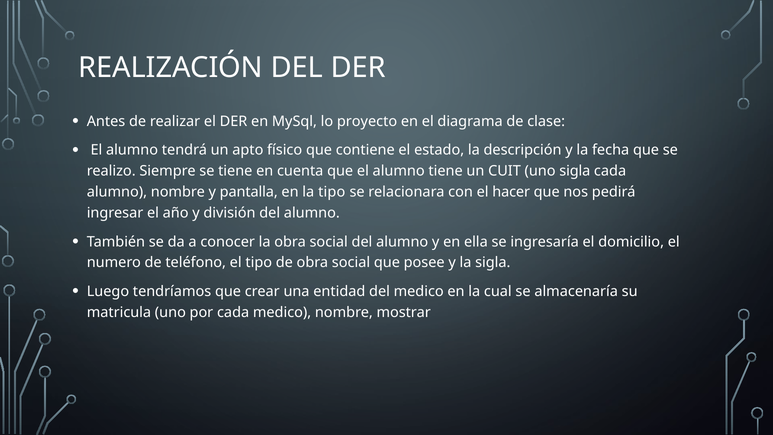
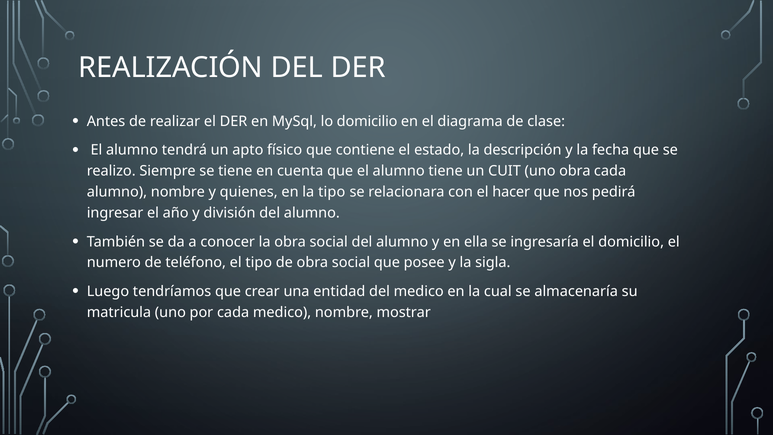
lo proyecto: proyecto -> domicilio
uno sigla: sigla -> obra
pantalla: pantalla -> quienes
